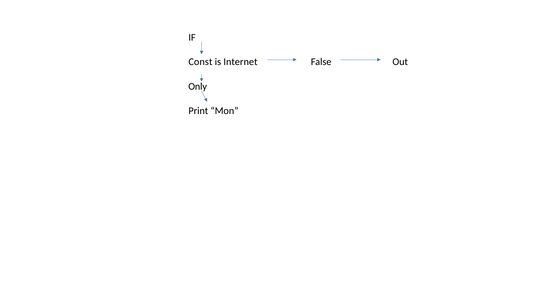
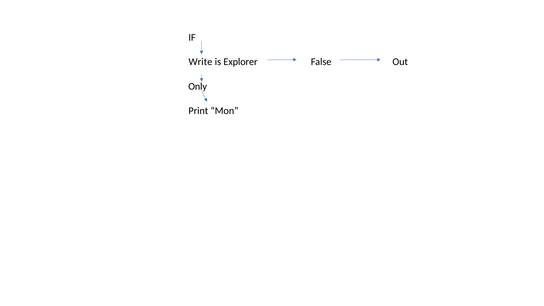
Const: Const -> Write
Internet: Internet -> Explorer
